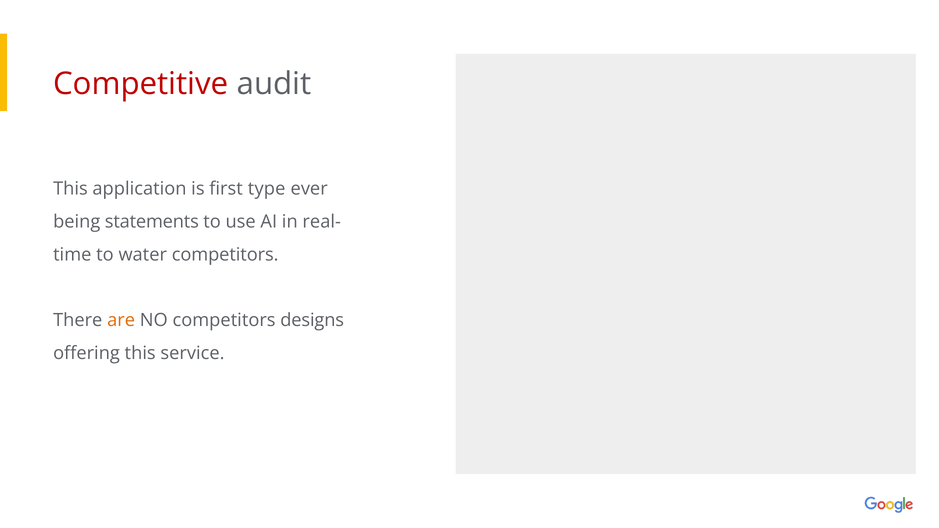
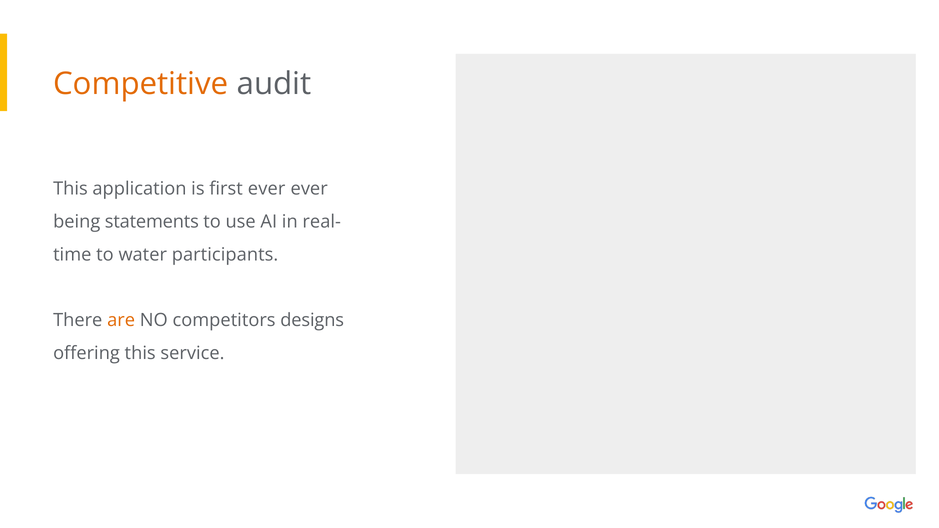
Competitive colour: red -> orange
first type: type -> ever
water competitors: competitors -> participants
